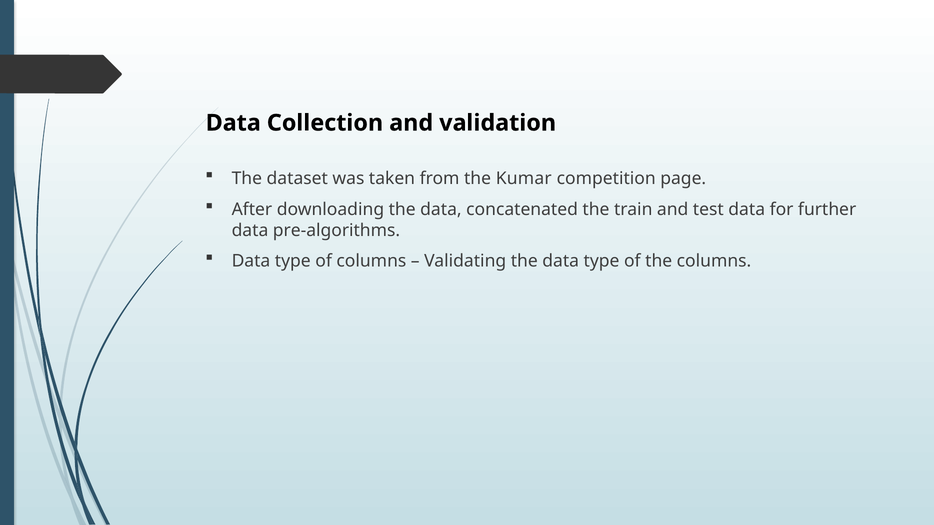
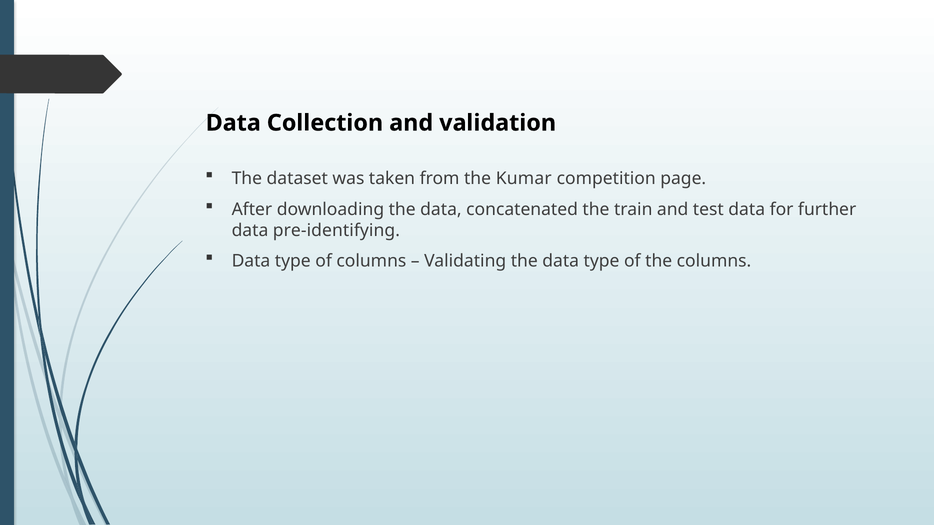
pre-algorithms: pre-algorithms -> pre-identifying
